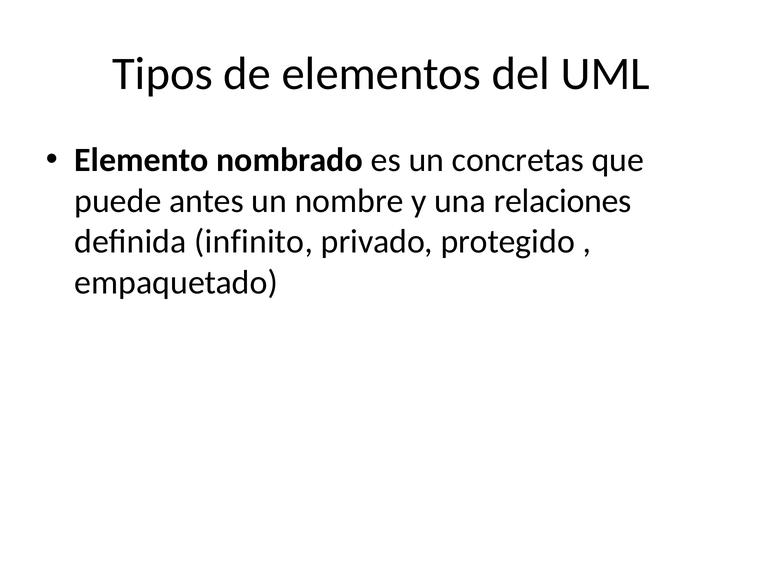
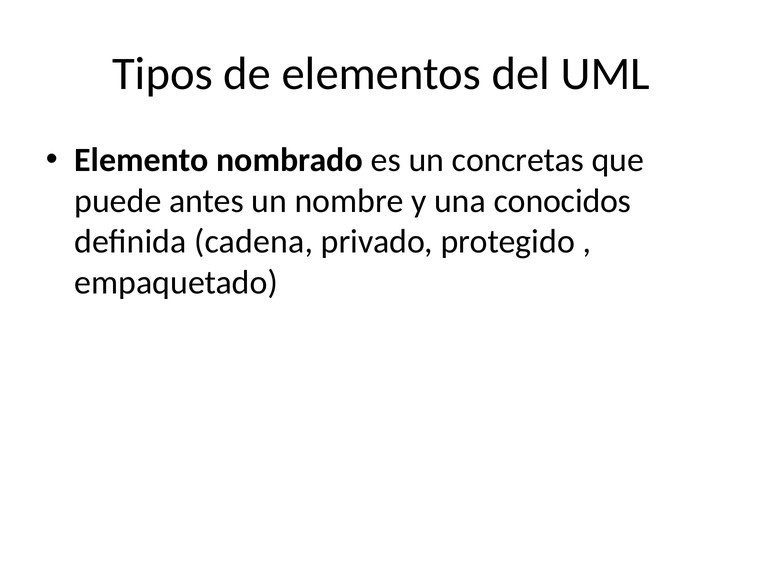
relaciones: relaciones -> conocidos
infinito: infinito -> cadena
